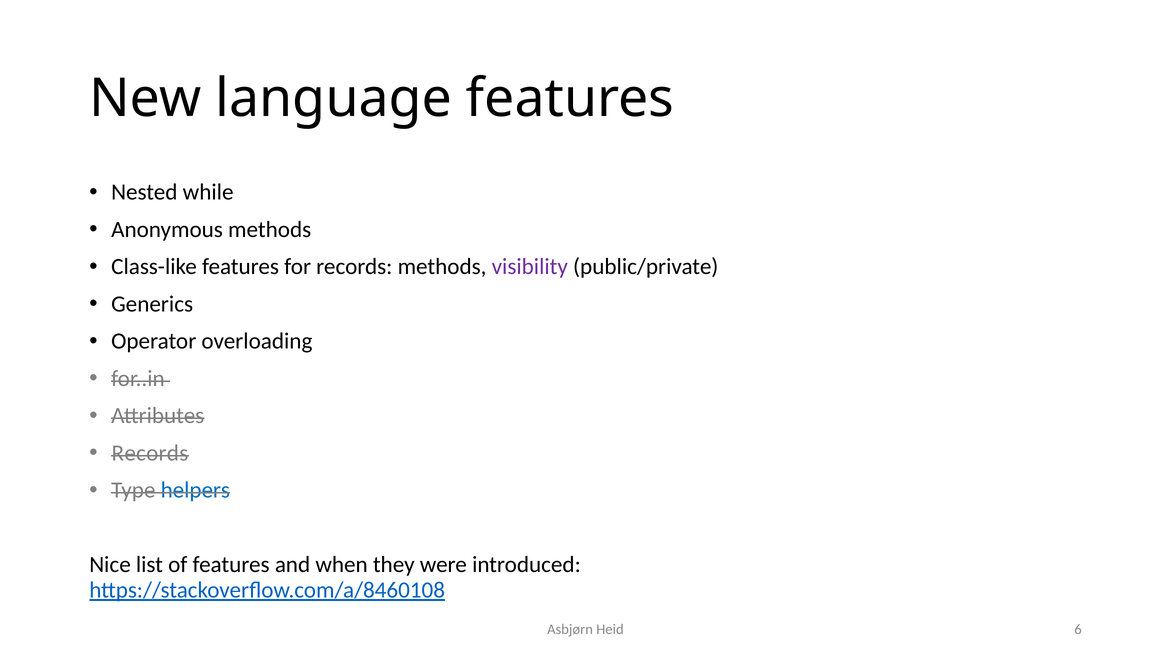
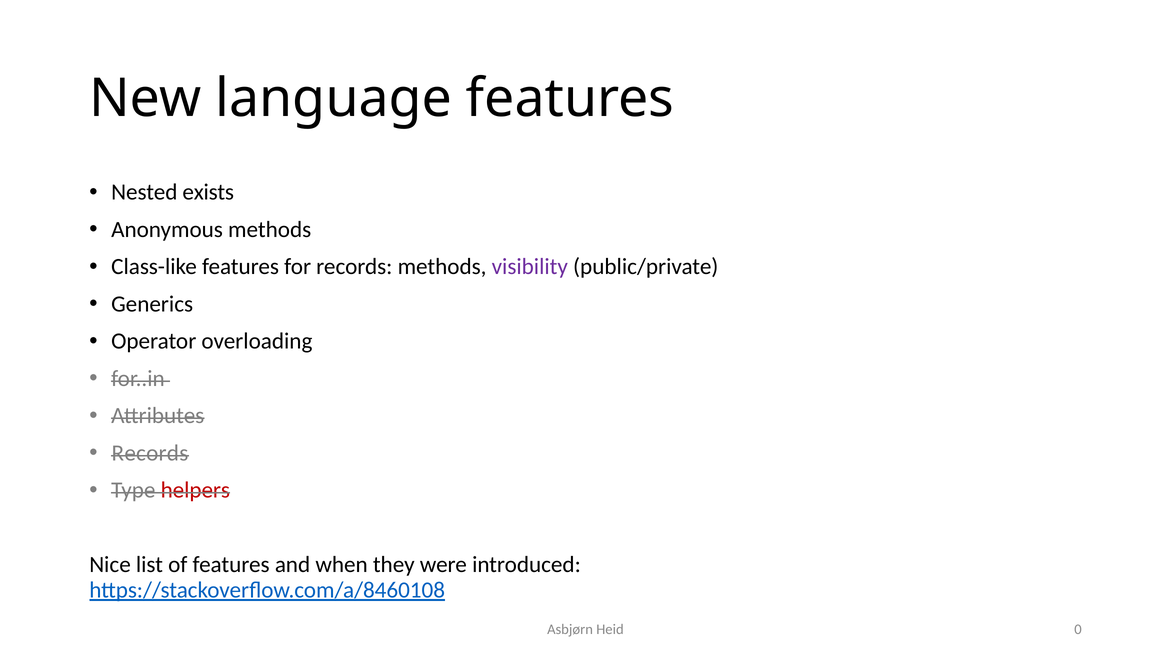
while: while -> exists
helpers colour: blue -> red
6: 6 -> 0
